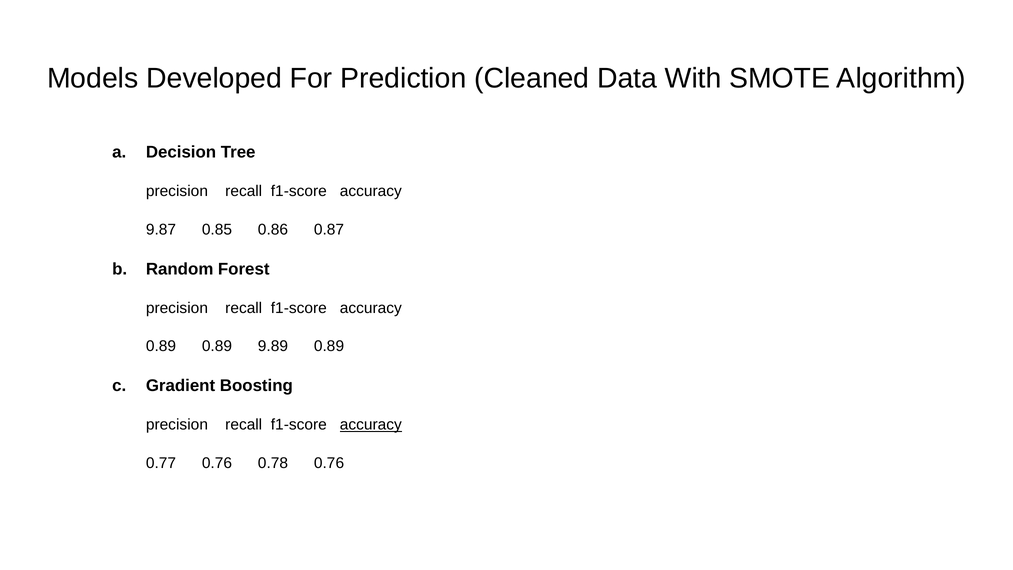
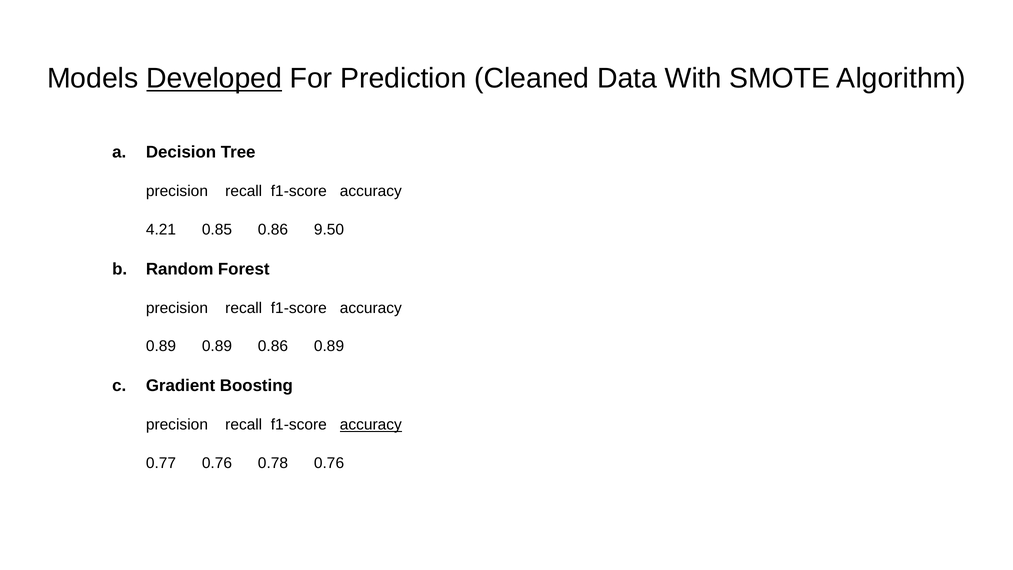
Developed underline: none -> present
9.87: 9.87 -> 4.21
0.87: 0.87 -> 9.50
0.89 9.89: 9.89 -> 0.86
